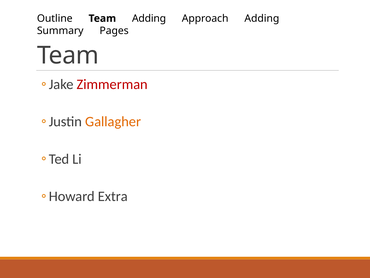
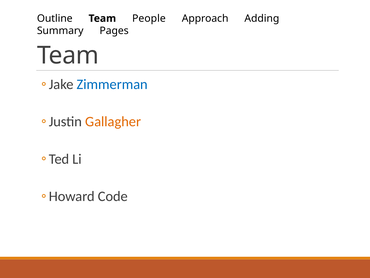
Team Adding: Adding -> People
Zimmerman colour: red -> blue
Extra: Extra -> Code
